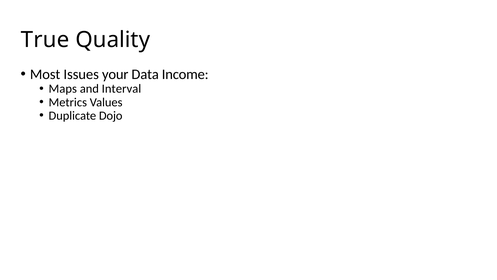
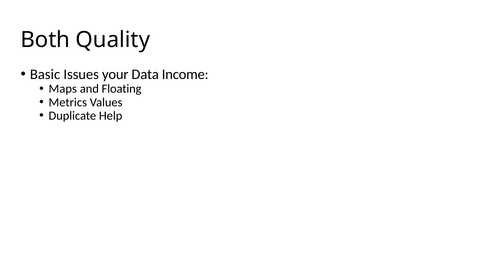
True: True -> Both
Most: Most -> Basic
Interval: Interval -> Floating
Dojo: Dojo -> Help
